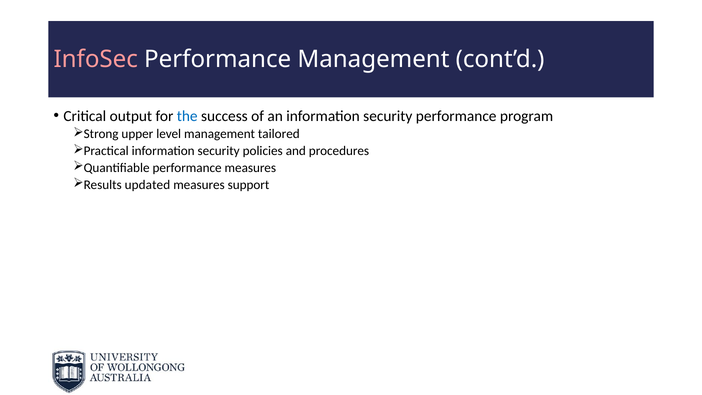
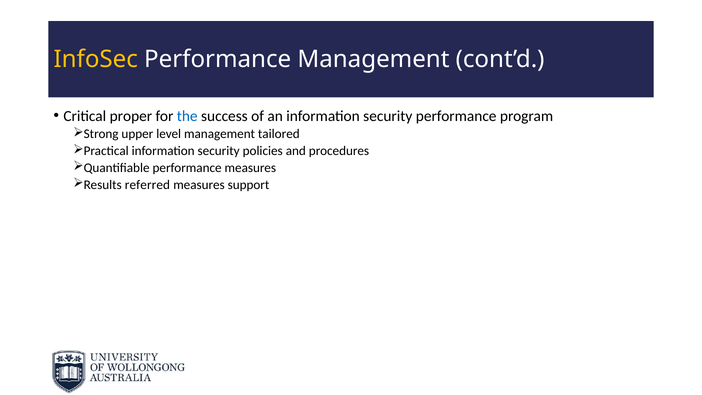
InfoSec colour: pink -> yellow
output: output -> proper
updated: updated -> referred
